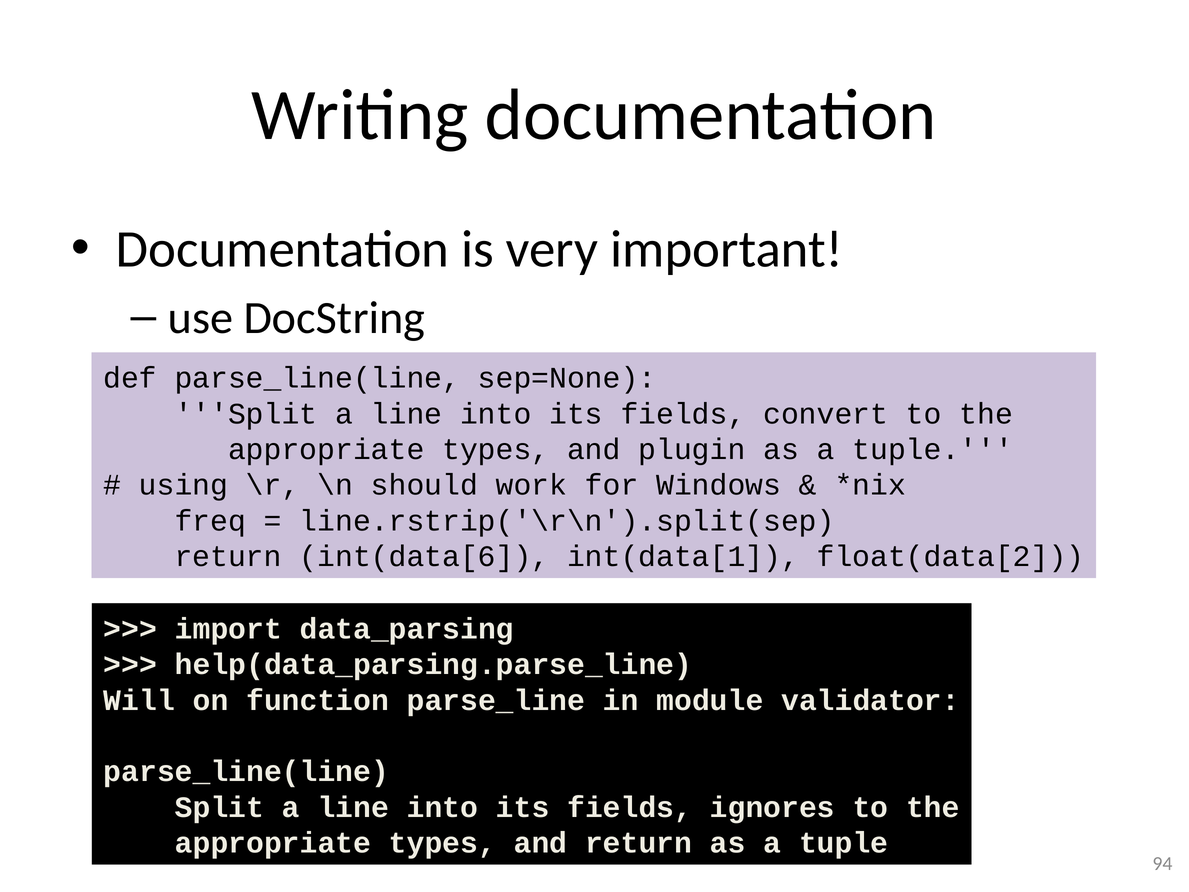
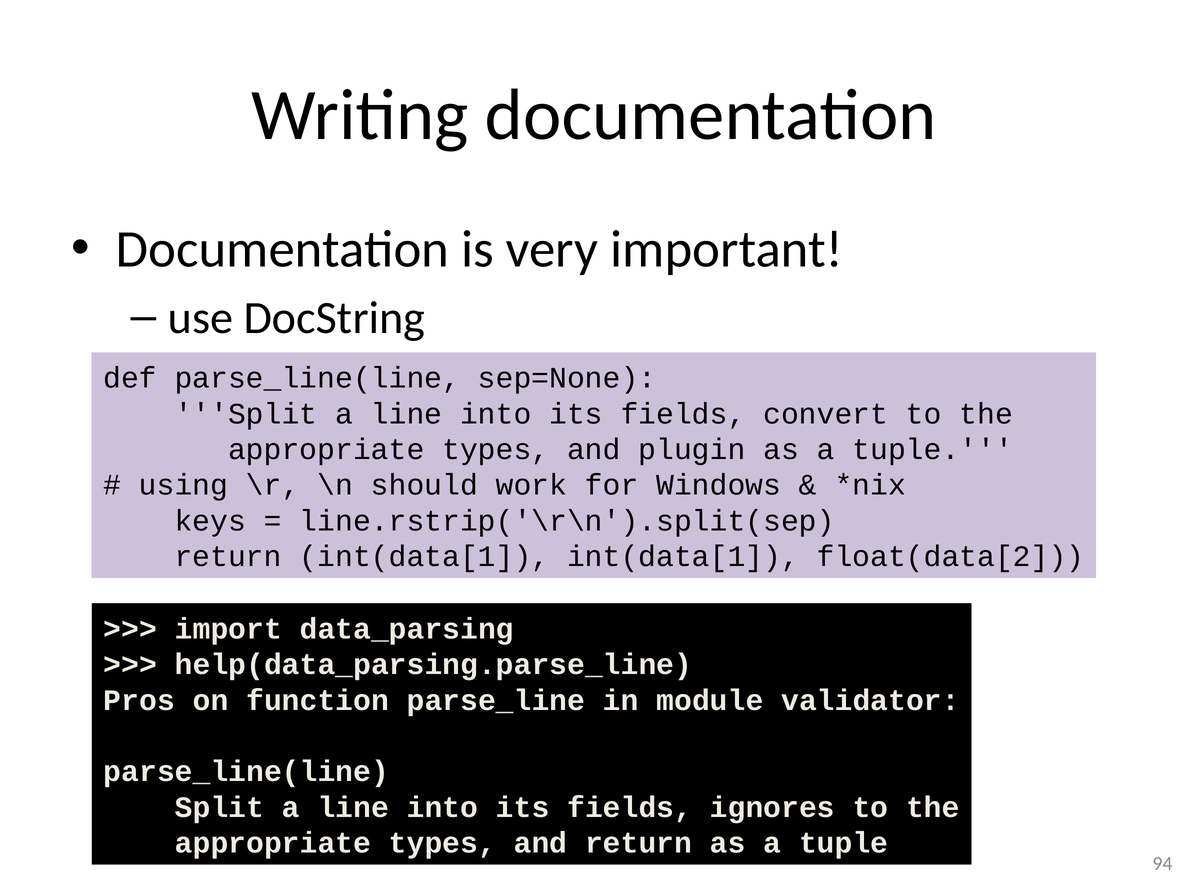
freq: freq -> keys
return int(data[6: int(data[6 -> int(data[1
Will: Will -> Pros
